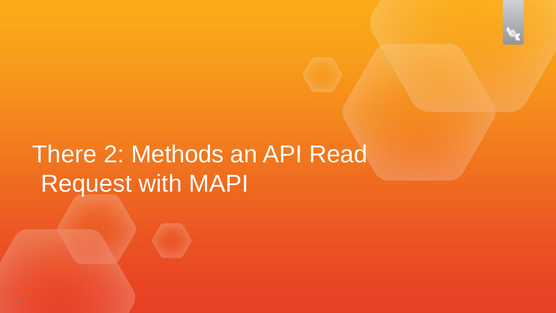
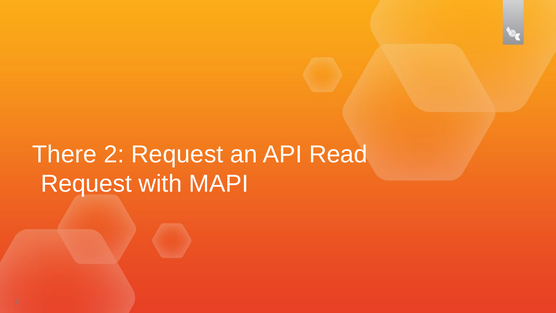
2 Methods: Methods -> Request
